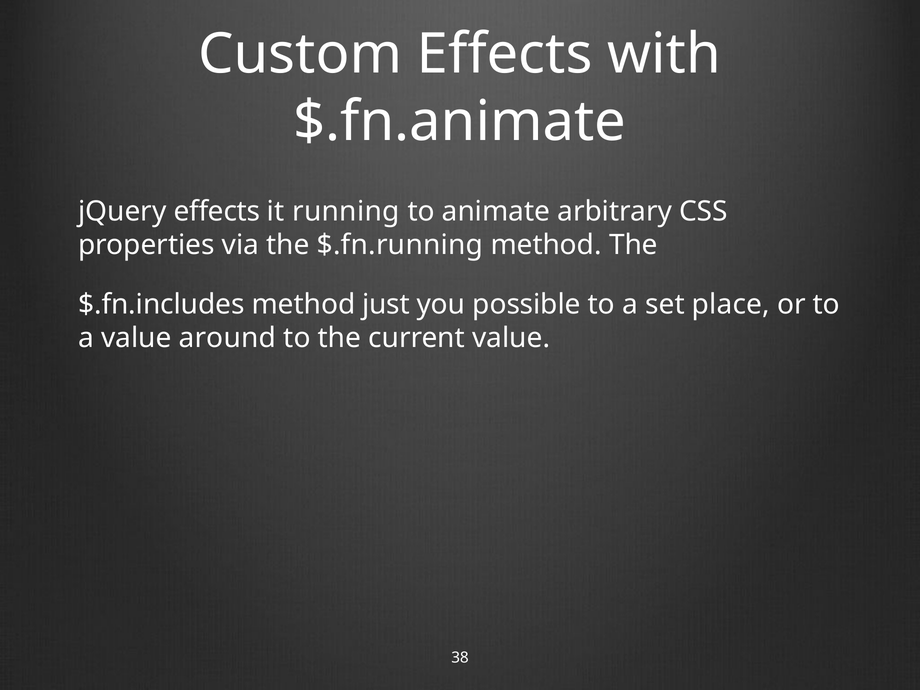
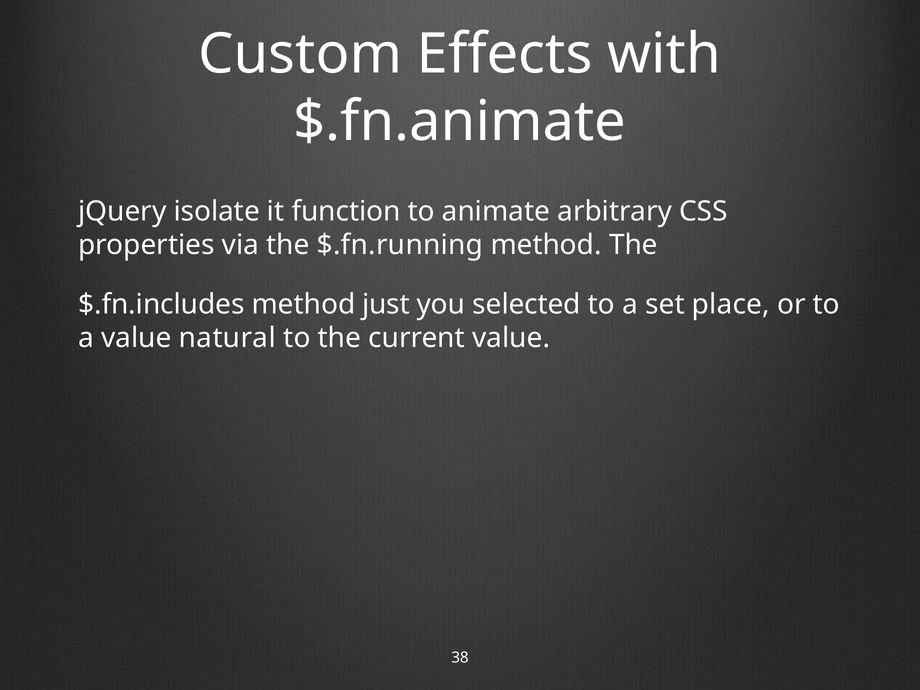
jQuery effects: effects -> isolate
running: running -> function
possible: possible -> selected
around: around -> natural
